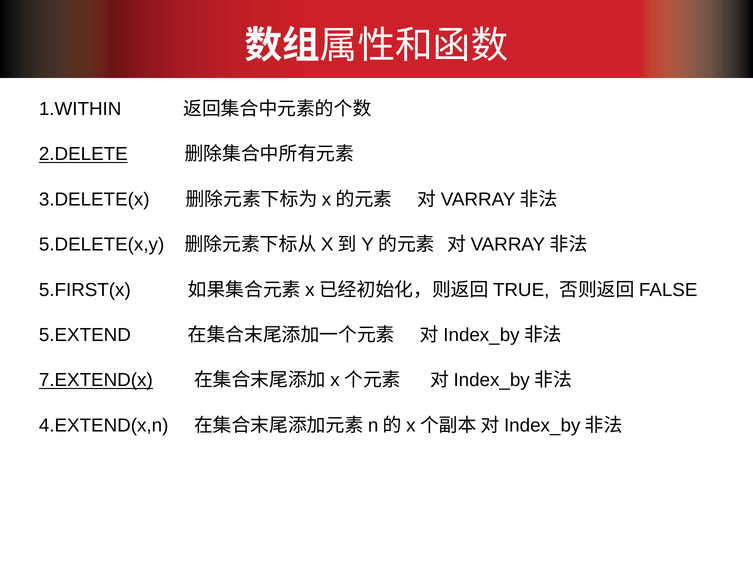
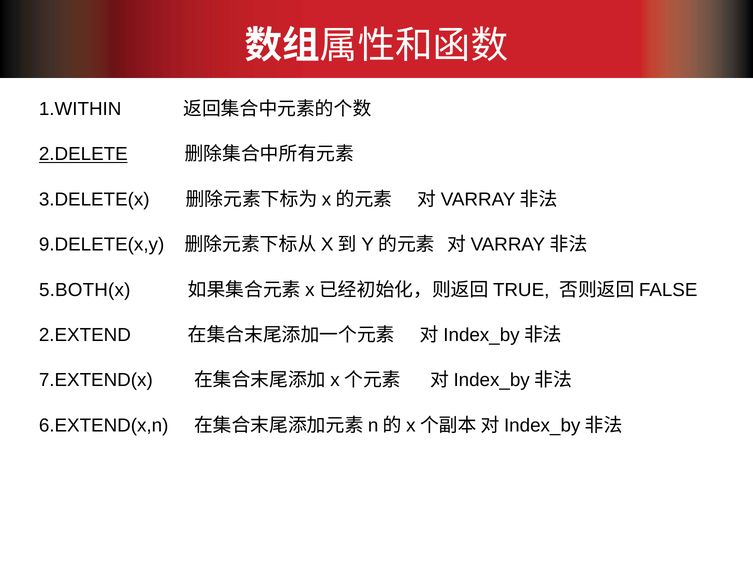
5.DELETE(x,y: 5.DELETE(x,y -> 9.DELETE(x,y
5.FIRST(x: 5.FIRST(x -> 5.BOTH(x
5.EXTEND: 5.EXTEND -> 2.EXTEND
7.EXTEND(x underline: present -> none
4.EXTEND(x,n: 4.EXTEND(x,n -> 6.EXTEND(x,n
